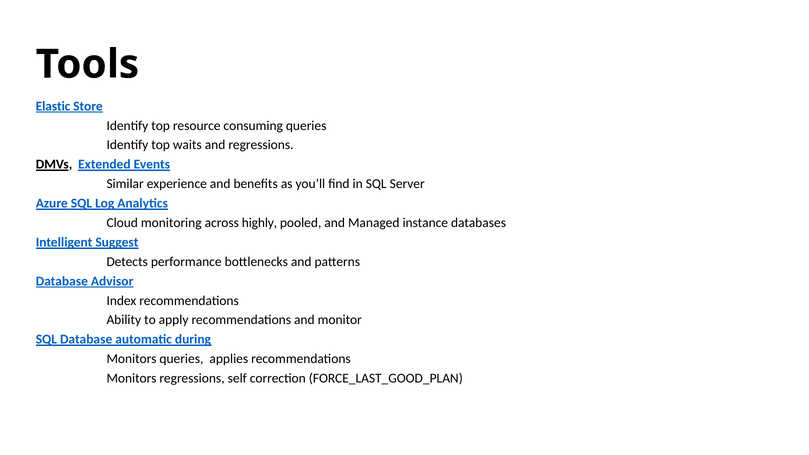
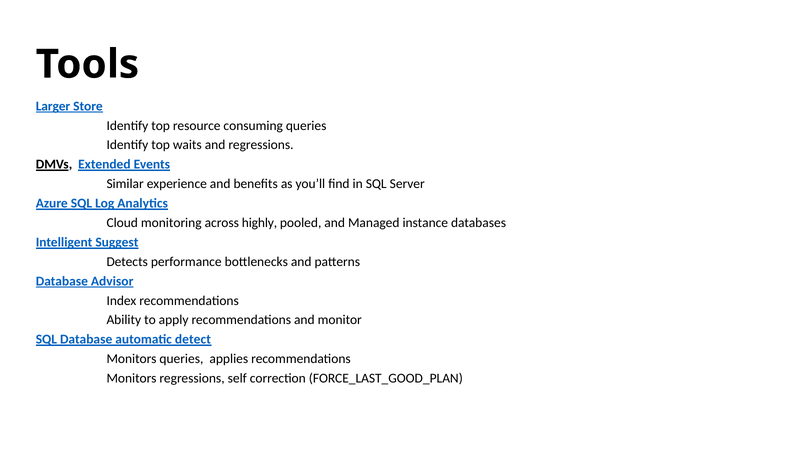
Elastic: Elastic -> Larger
during: during -> detect
